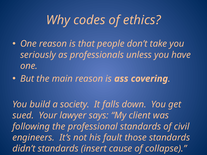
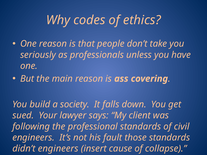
didn’t standards: standards -> engineers
